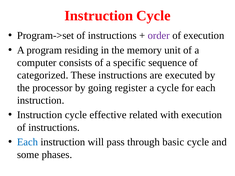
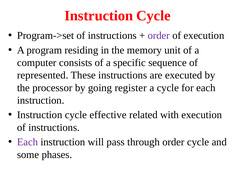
categorized: categorized -> represented
Each at (27, 142) colour: blue -> purple
through basic: basic -> order
